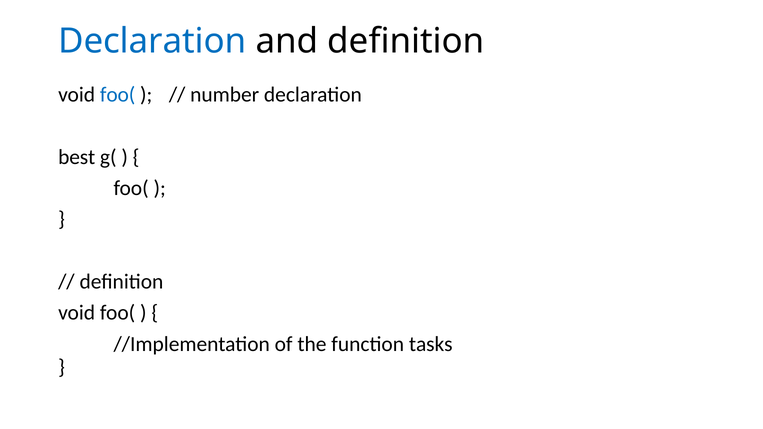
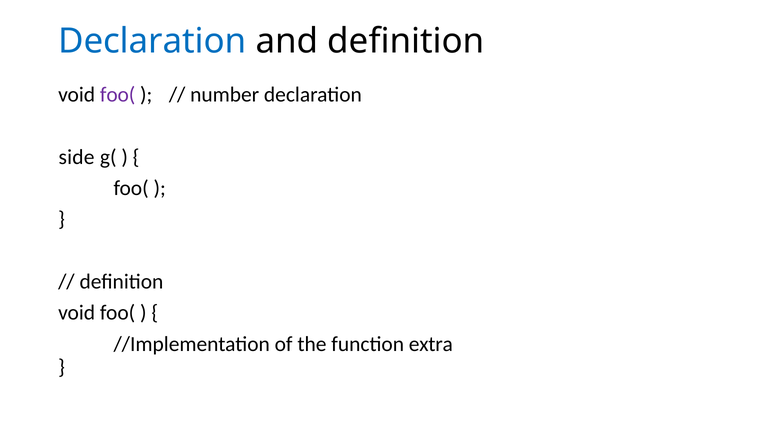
foo( at (118, 95) colour: blue -> purple
best: best -> side
tasks: tasks -> extra
